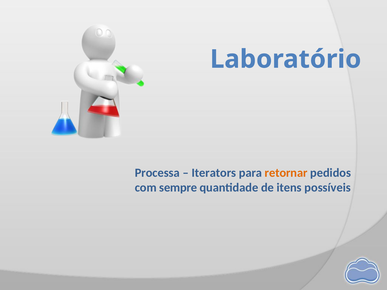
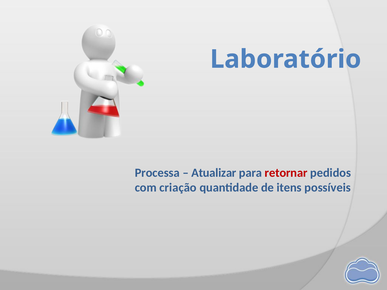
Iterators: Iterators -> Atualizar
retornar colour: orange -> red
sempre: sempre -> criação
